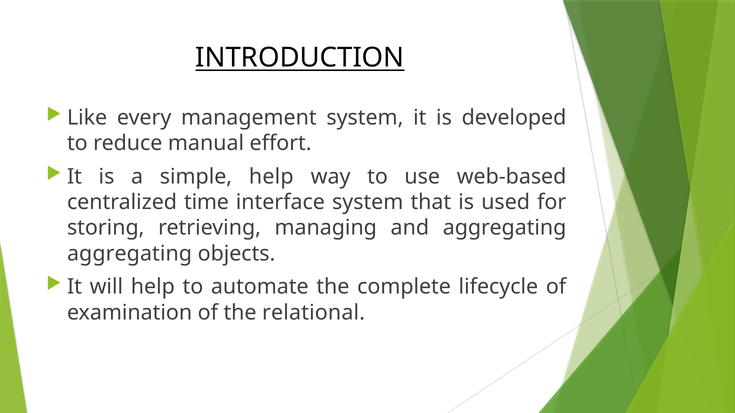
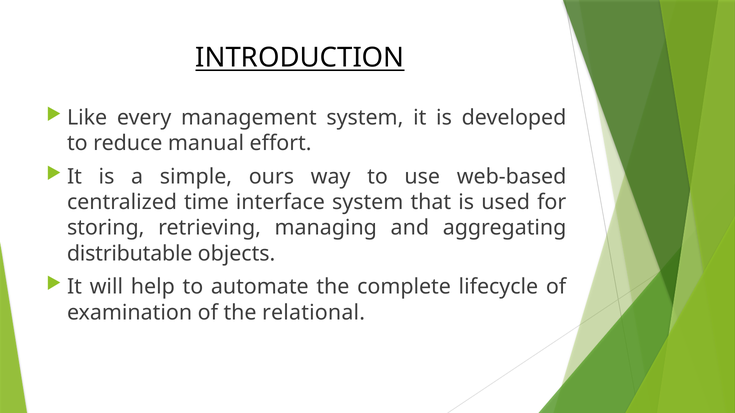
simple help: help -> ours
aggregating at (130, 254): aggregating -> distributable
